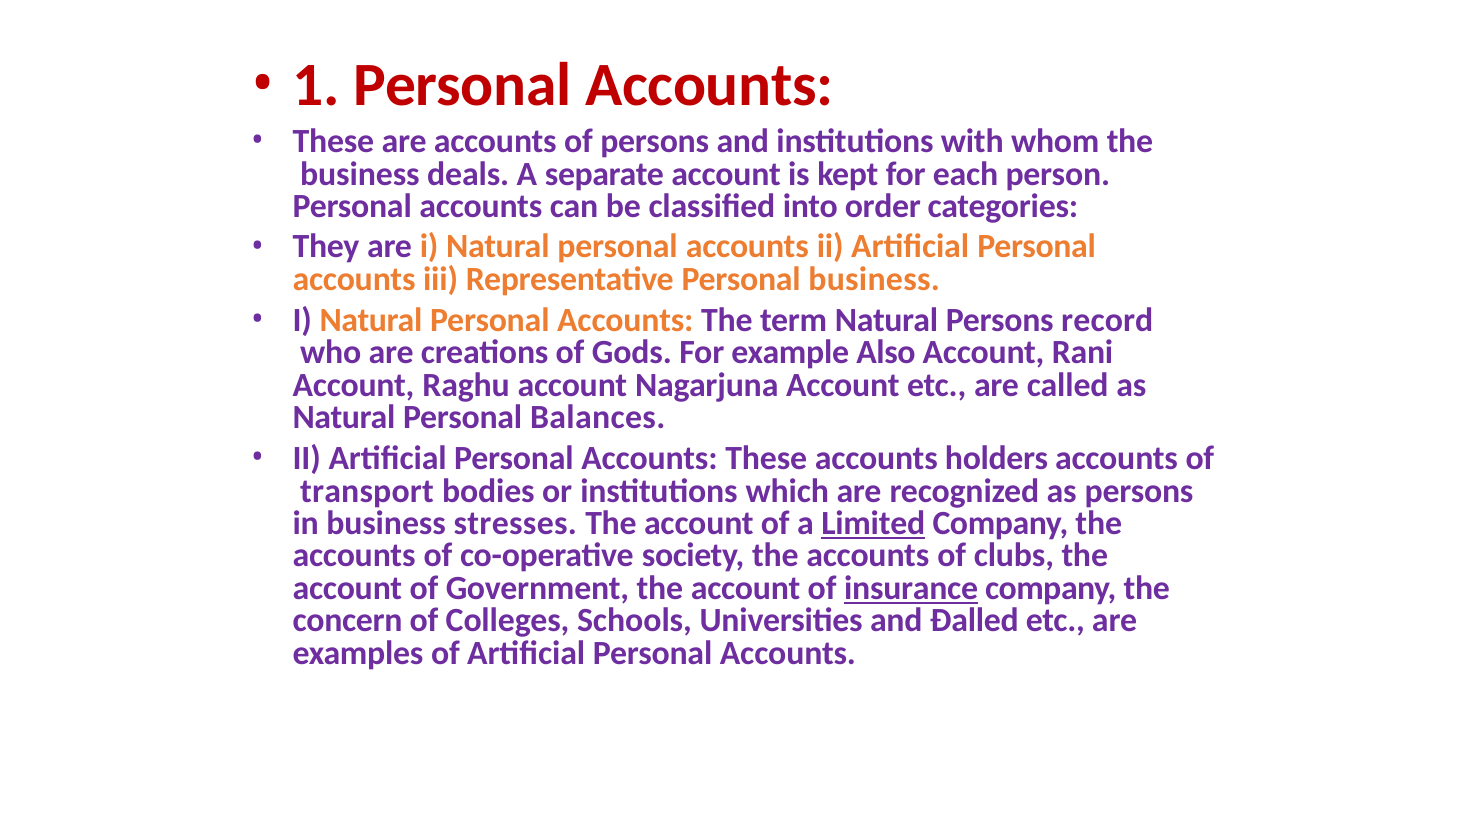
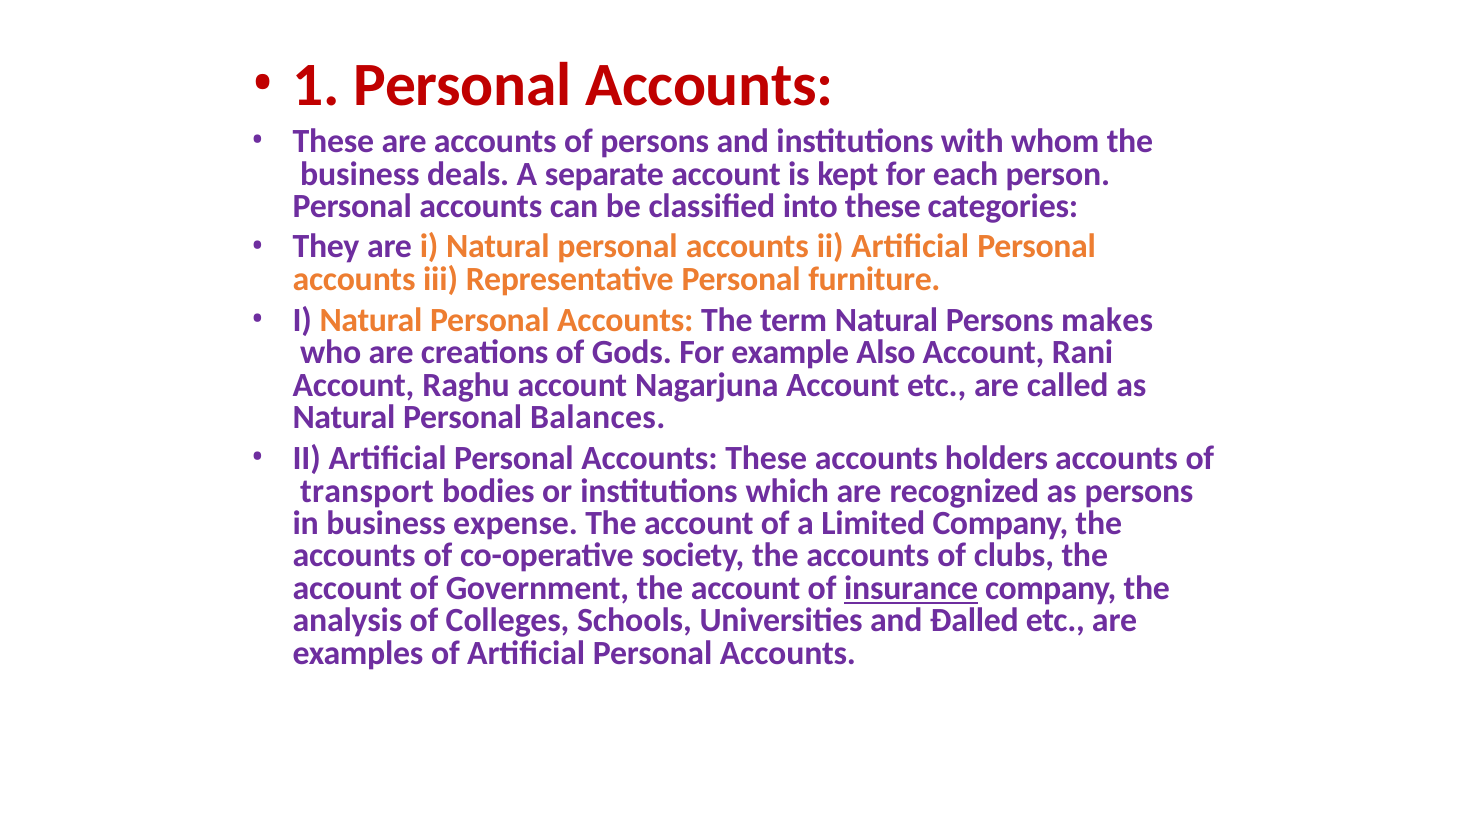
into order: order -> these
Personal business: business -> furniture
record: record -> makes
stresses: stresses -> expense
Limited underline: present -> none
concern: concern -> analysis
